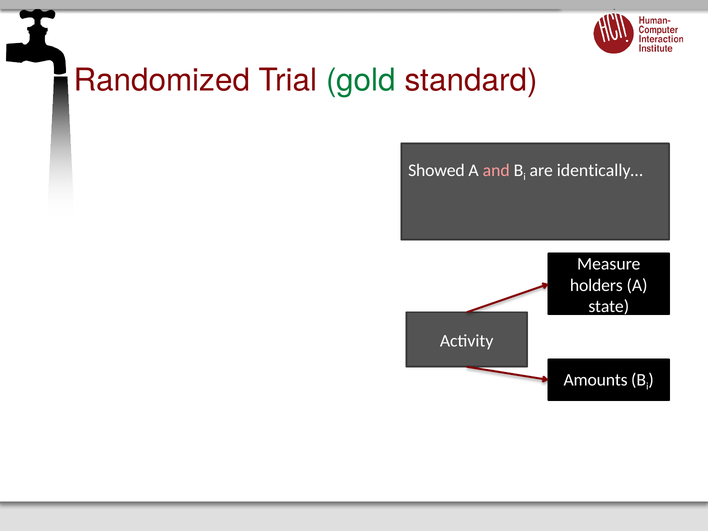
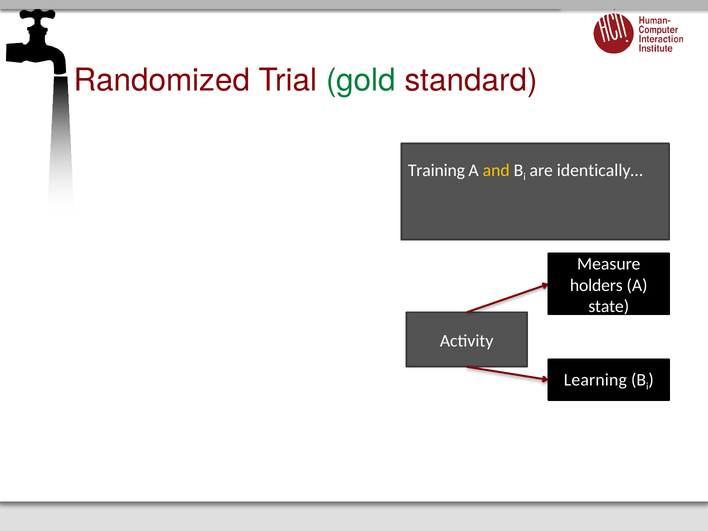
Showed: Showed -> Training
and colour: pink -> yellow
Amounts: Amounts -> Learning
